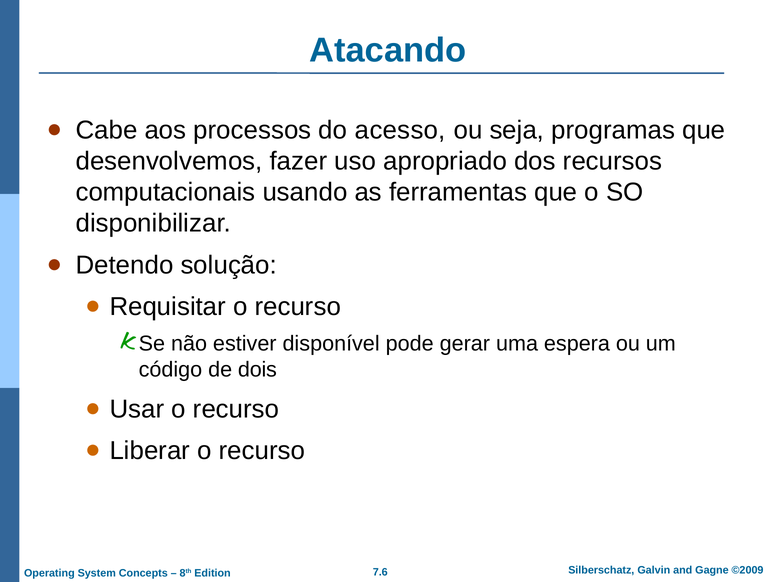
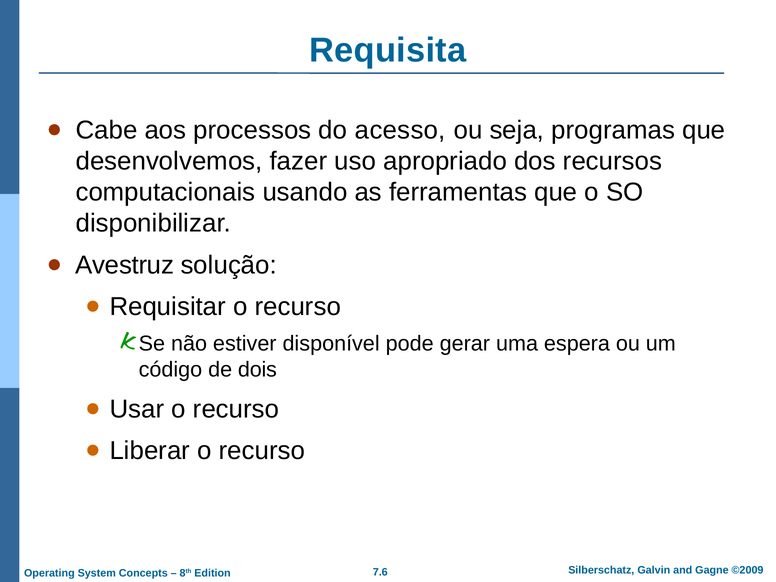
Atacando: Atacando -> Requisita
Detendo: Detendo -> Avestruz
